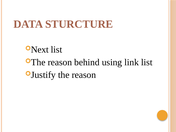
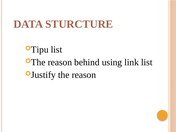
Next: Next -> Tipu
